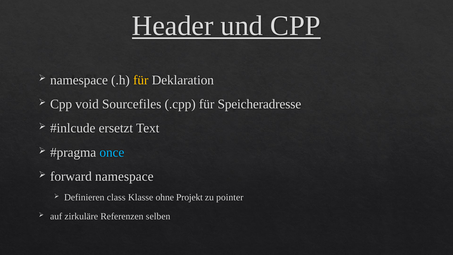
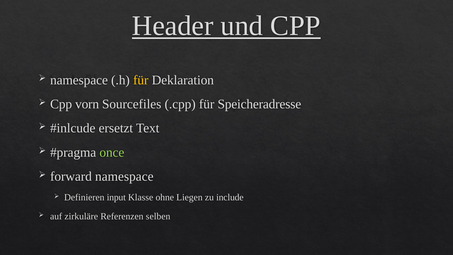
void: void -> vorn
once colour: light blue -> light green
class: class -> input
Projekt: Projekt -> Liegen
pointer: pointer -> include
